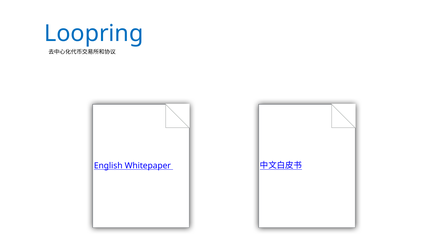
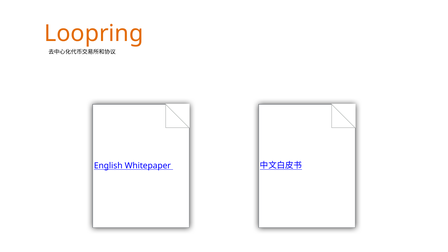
Loopring colour: blue -> orange
